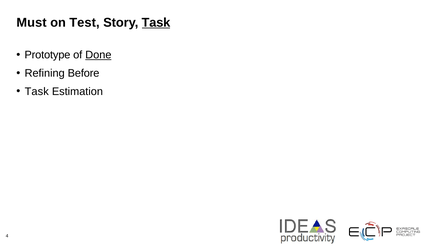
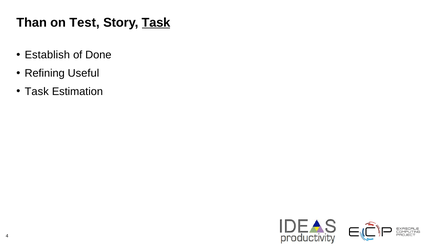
Must: Must -> Than
Prototype: Prototype -> Establish
Done underline: present -> none
Before: Before -> Useful
